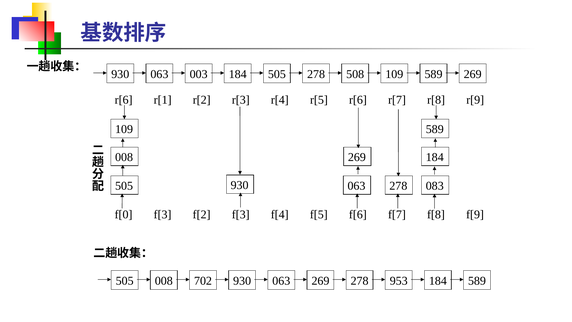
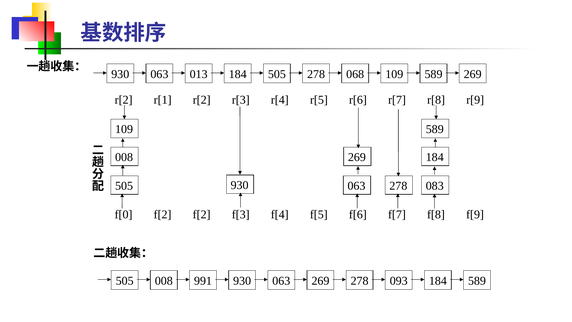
003: 003 -> 013
508: 508 -> 068
r[6 at (124, 100): r[6 -> r[2
f[0 f[3: f[3 -> f[2
702: 702 -> 991
953: 953 -> 093
